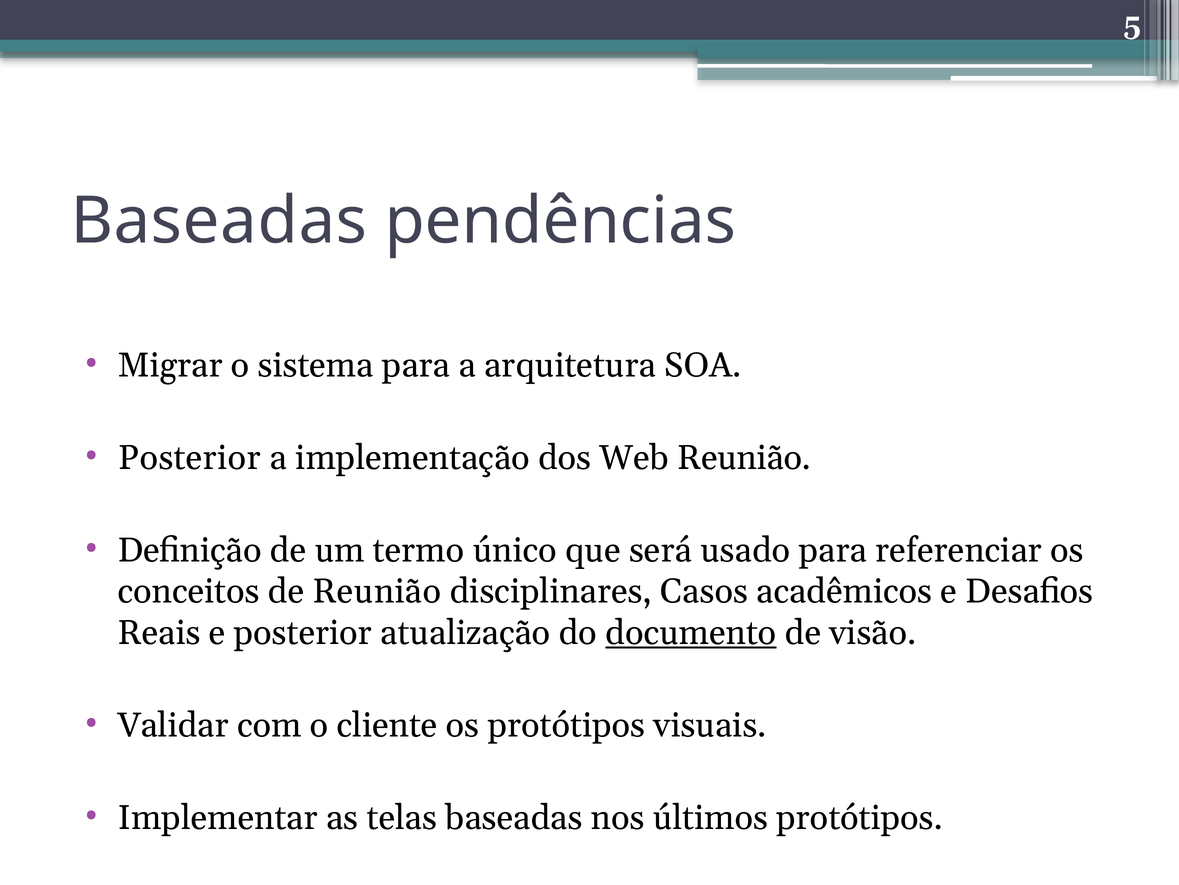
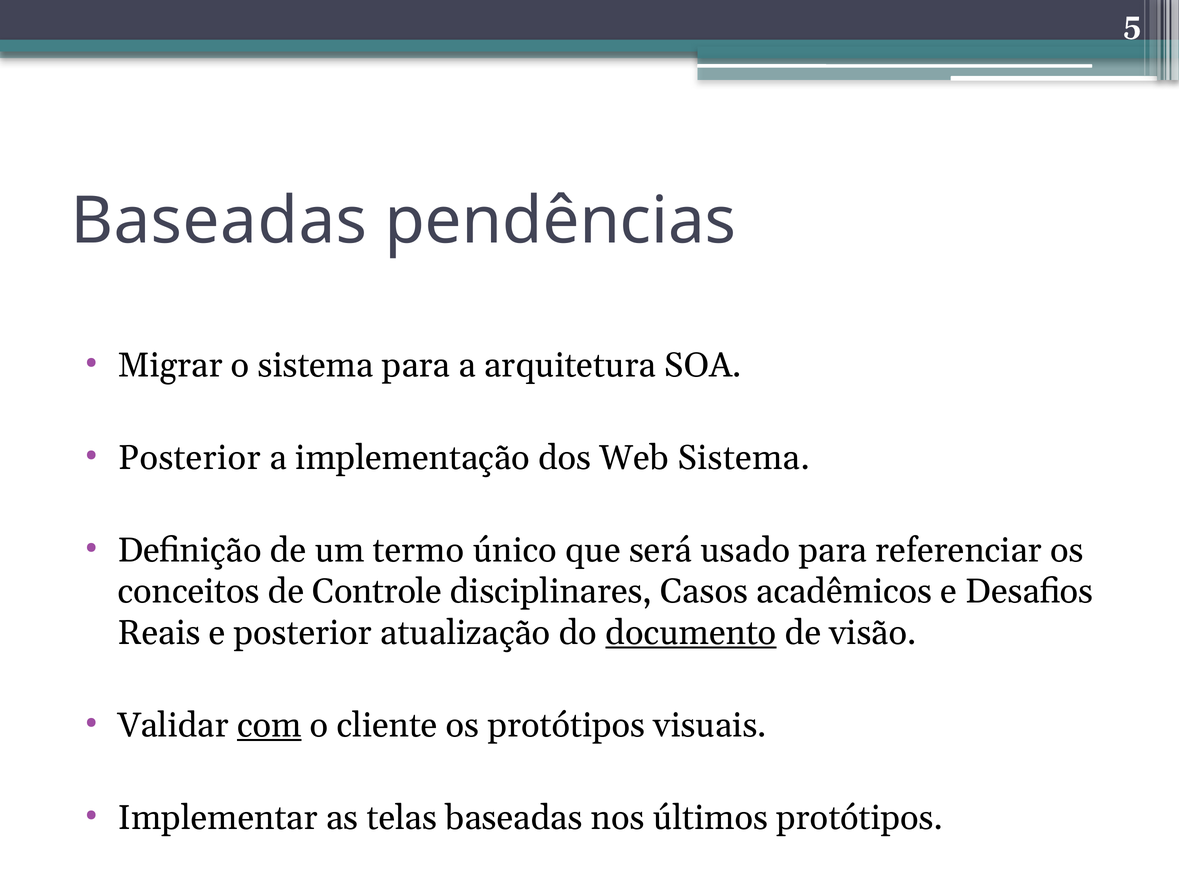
Web Reunião: Reunião -> Sistema
de Reunião: Reunião -> Controle
com underline: none -> present
